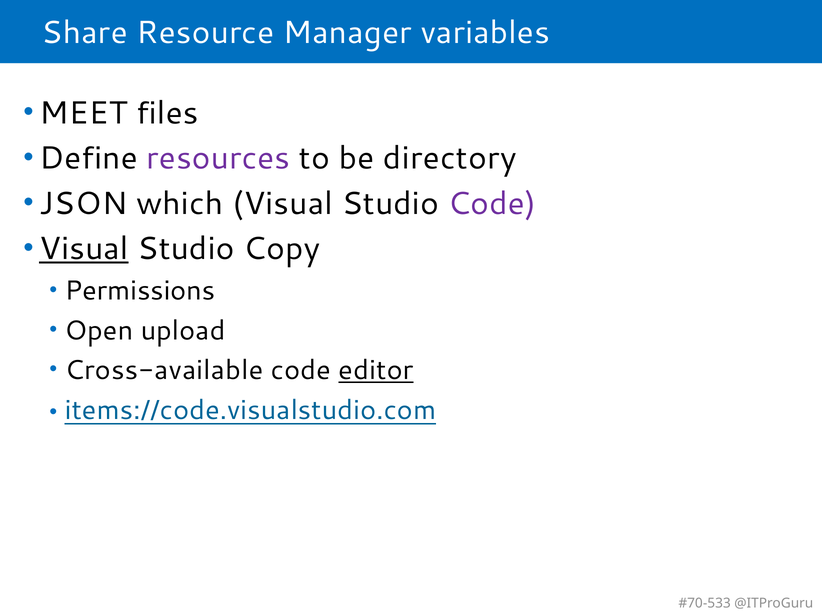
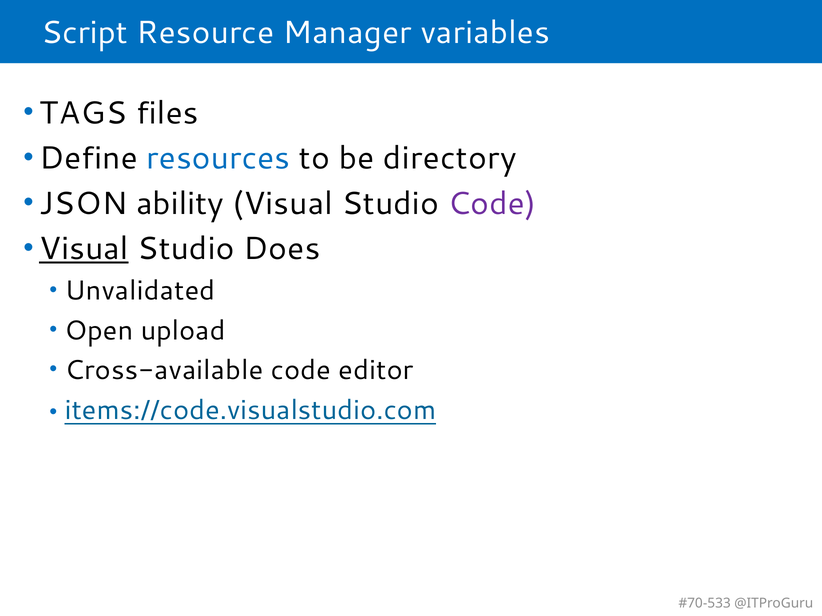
Share: Share -> Script
MEET: MEET -> TAGS
resources colour: purple -> blue
which: which -> ability
Copy: Copy -> Does
Permissions: Permissions -> Unvalidated
editor underline: present -> none
